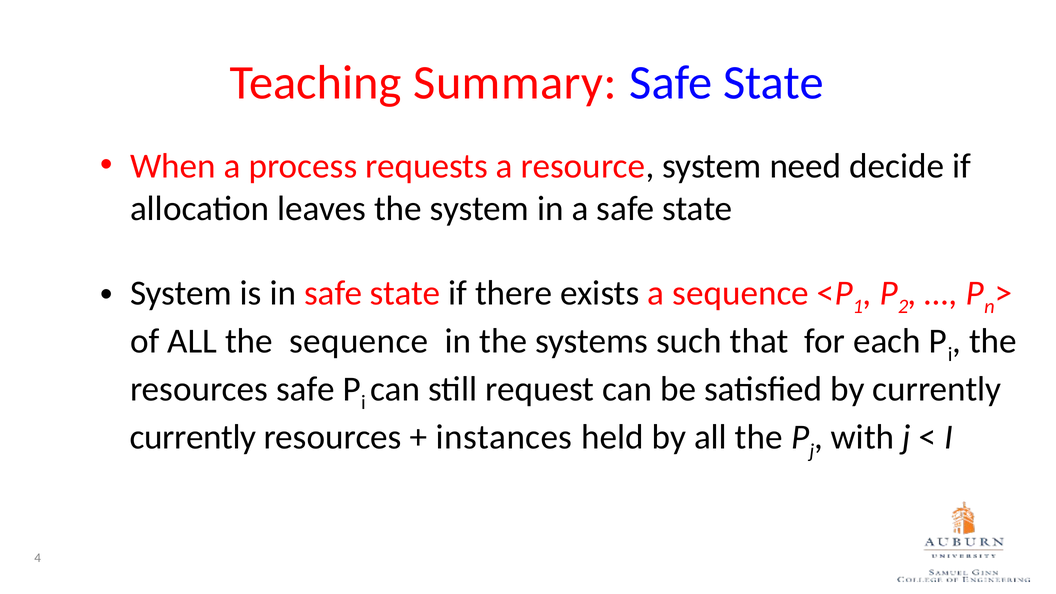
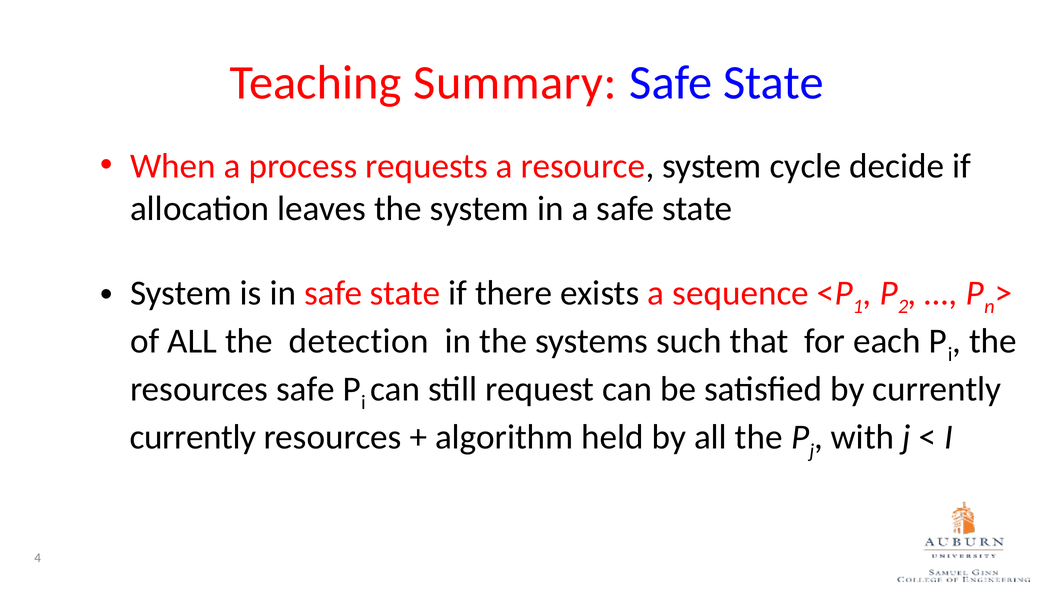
need: need -> cycle
the sequence: sequence -> detection
instances: instances -> algorithm
